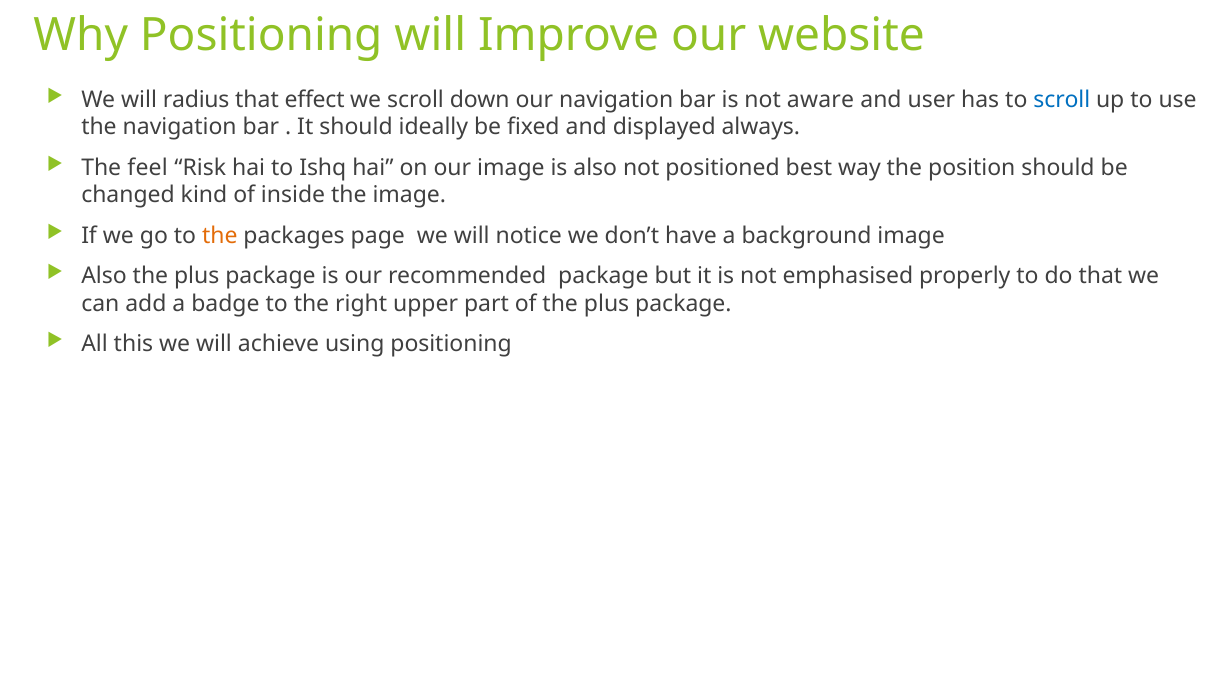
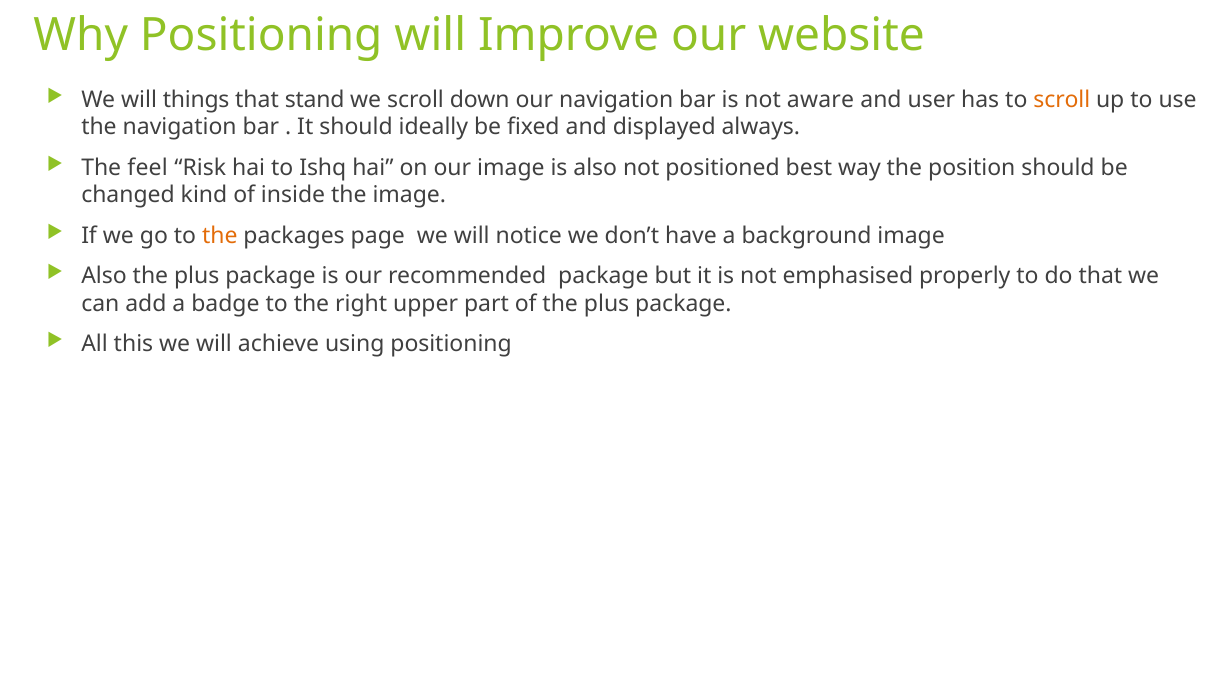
radius: radius -> things
effect: effect -> stand
scroll at (1062, 99) colour: blue -> orange
